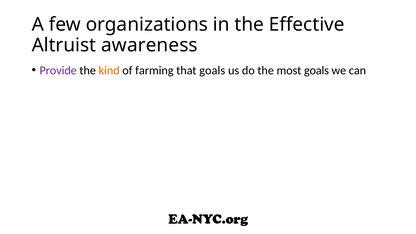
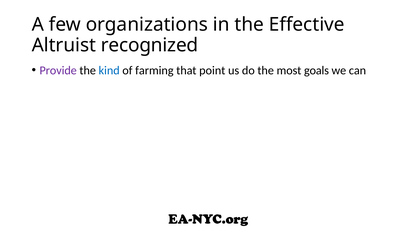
awareness: awareness -> recognized
kind colour: orange -> blue
that goals: goals -> point
